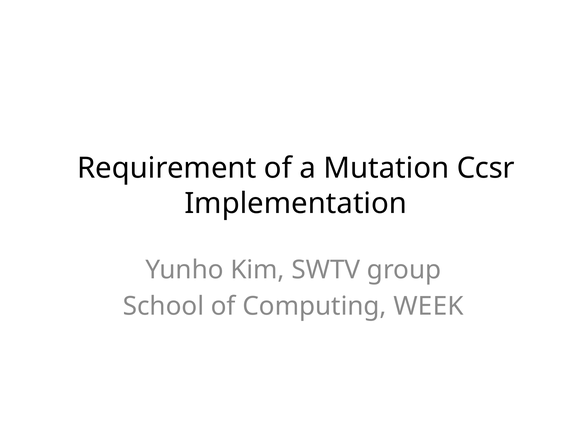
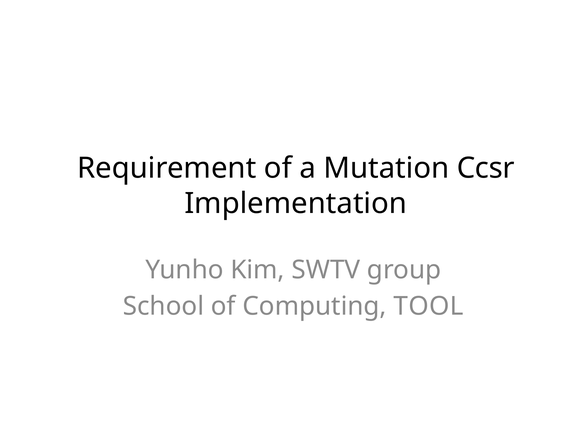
WEEK: WEEK -> TOOL
